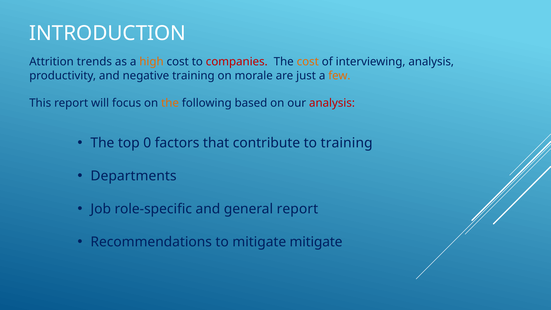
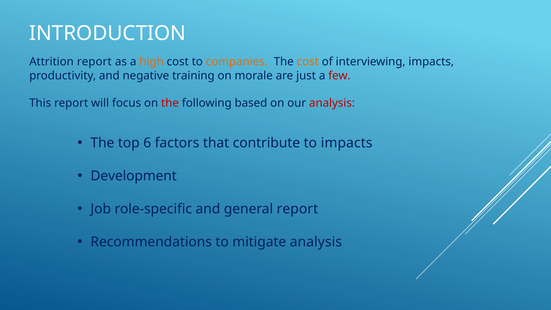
Attrition trends: trends -> report
companies colour: red -> orange
interviewing analysis: analysis -> impacts
few colour: orange -> red
the at (170, 103) colour: orange -> red
0: 0 -> 6
to training: training -> impacts
Departments: Departments -> Development
mitigate mitigate: mitigate -> analysis
